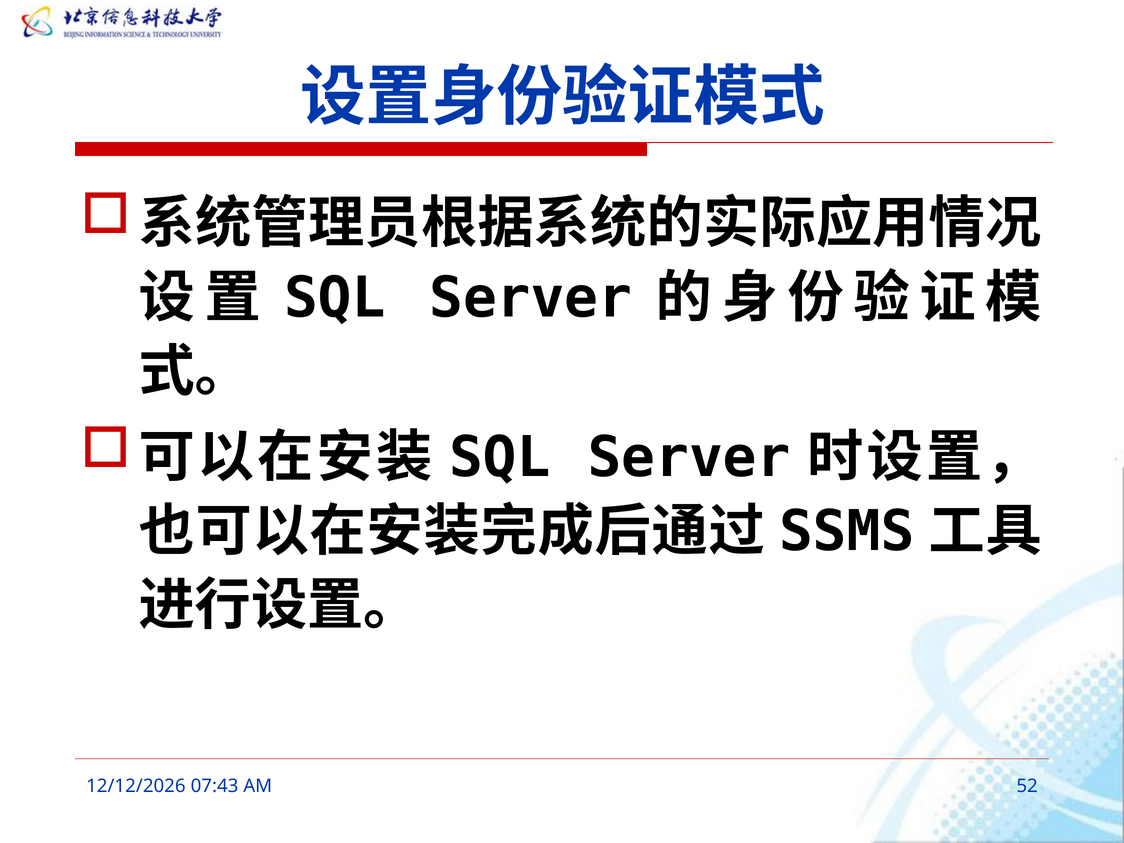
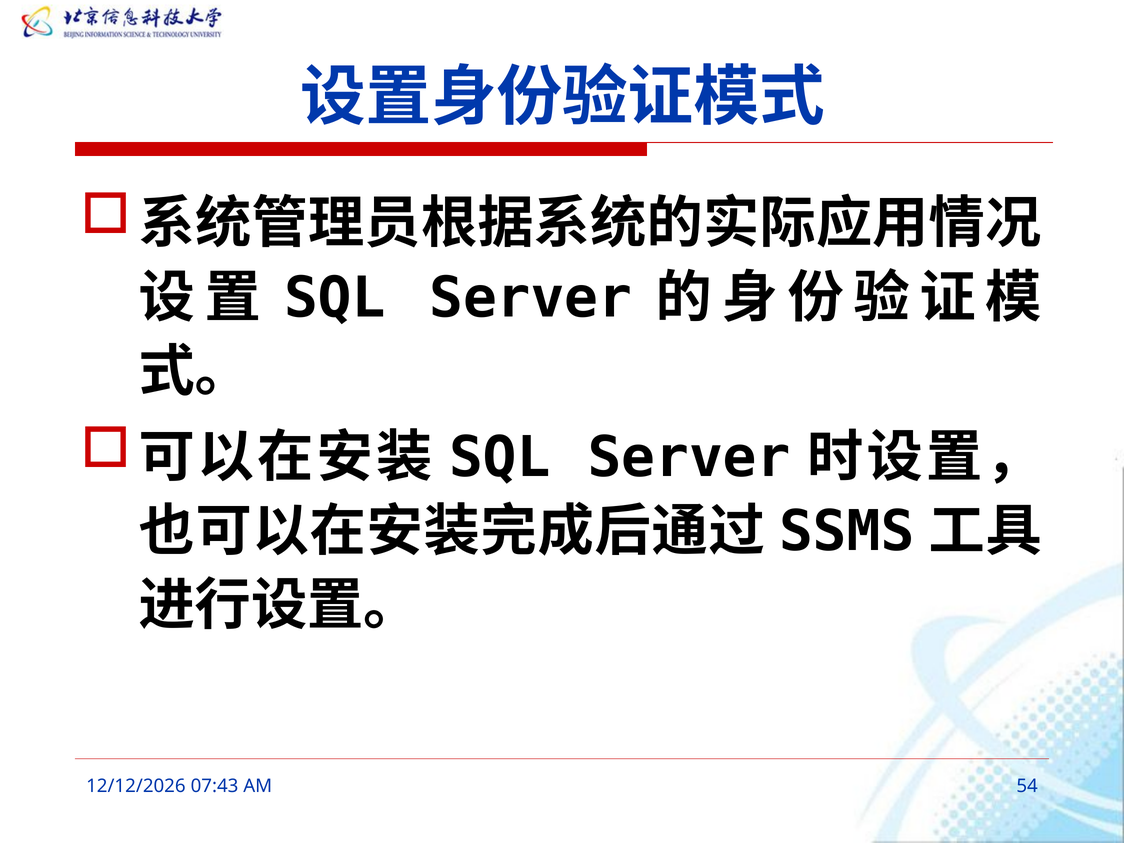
52: 52 -> 54
